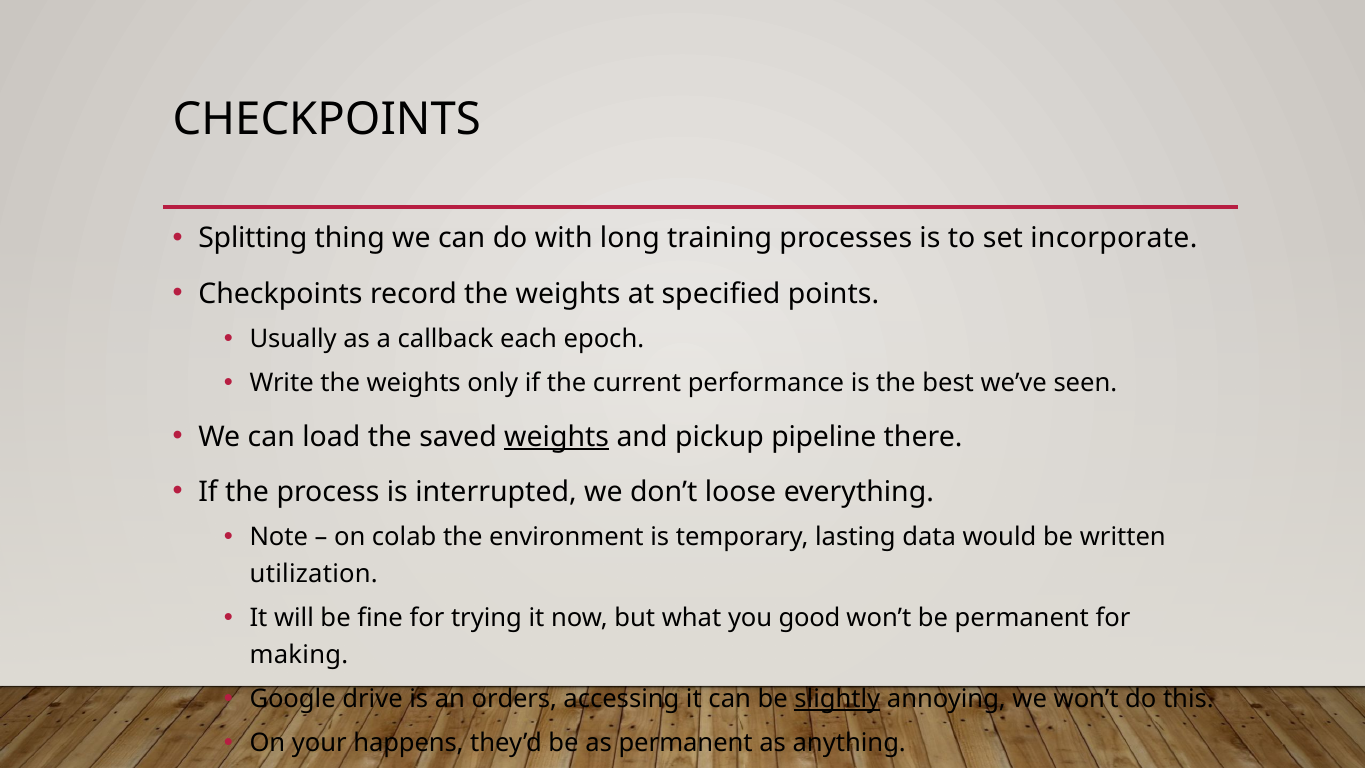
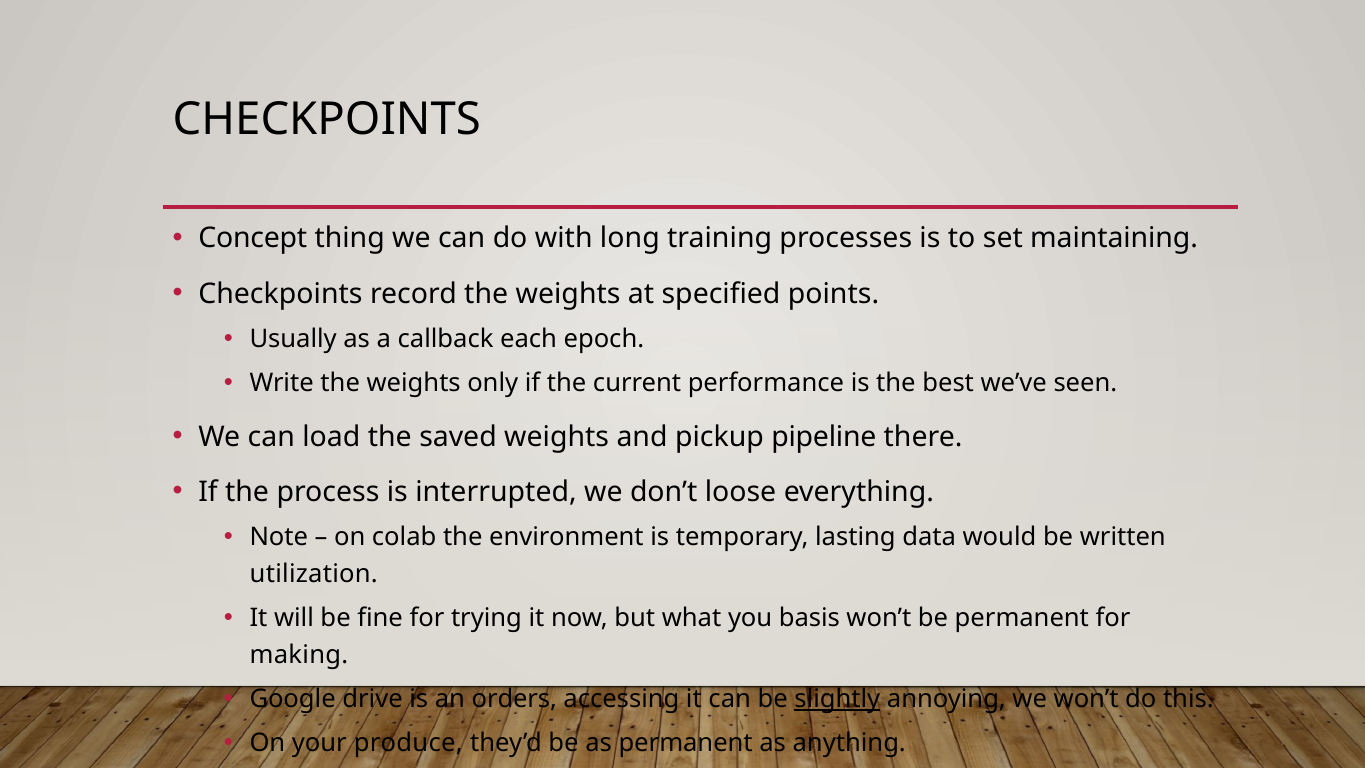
Splitting: Splitting -> Concept
incorporate: incorporate -> maintaining
weights at (557, 437) underline: present -> none
good: good -> basis
happens: happens -> produce
